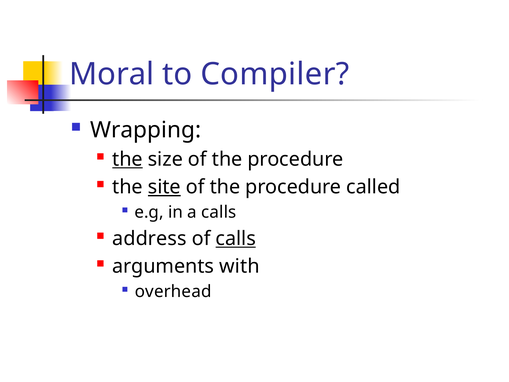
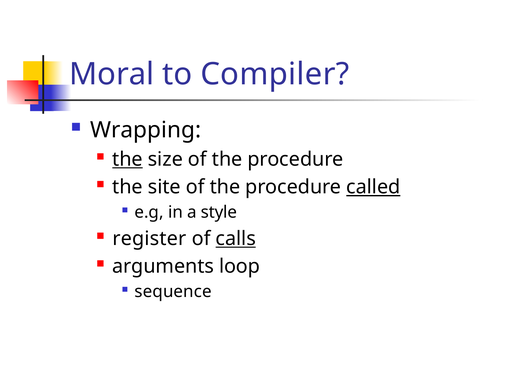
site underline: present -> none
called underline: none -> present
a calls: calls -> style
address: address -> register
with: with -> loop
overhead: overhead -> sequence
